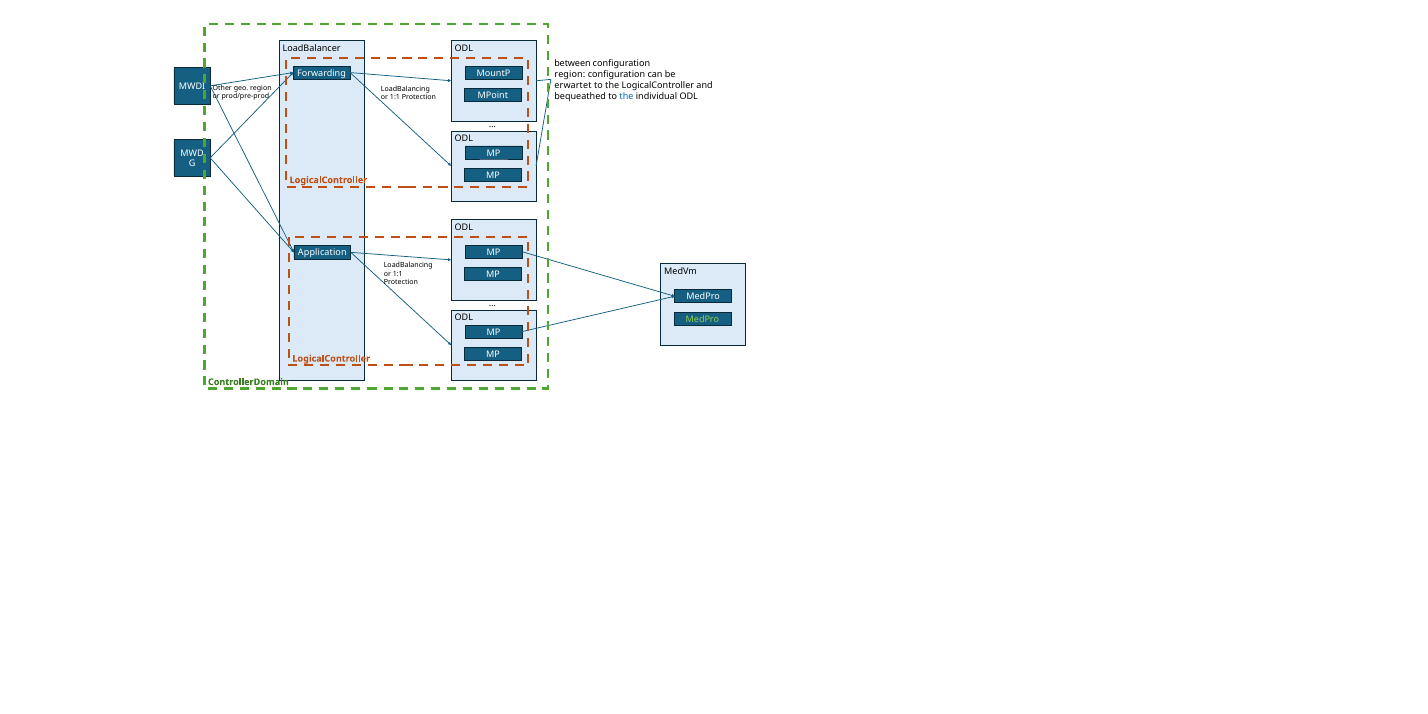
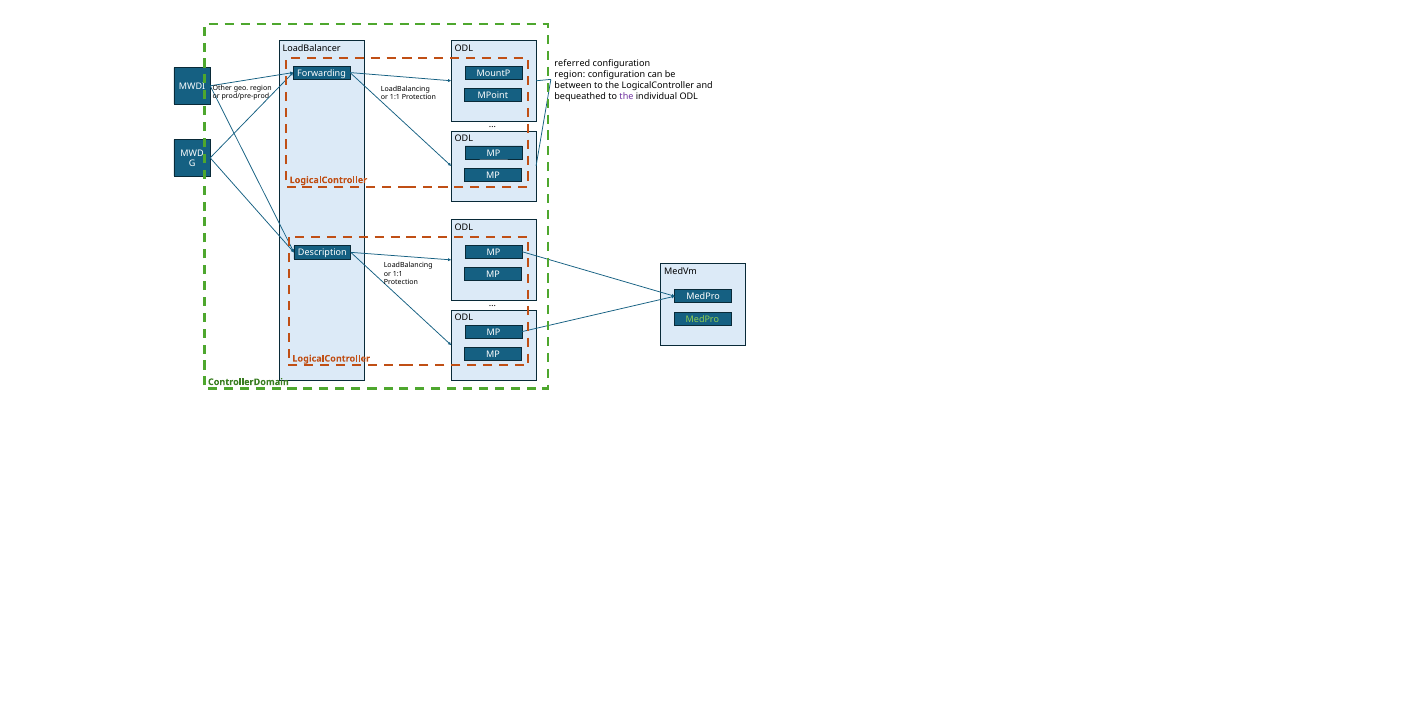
between: between -> referred
erwartet: erwartet -> between
the at (626, 96) colour: blue -> purple
Application: Application -> Description
